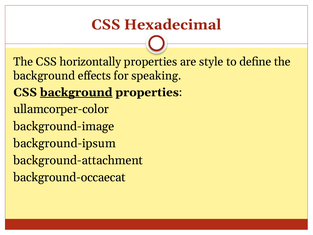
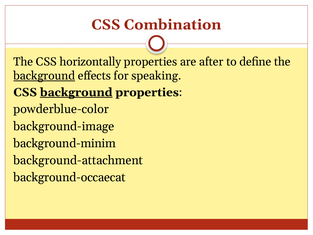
Hexadecimal: Hexadecimal -> Combination
style: style -> after
background at (44, 76) underline: none -> present
ullamcorper-color: ullamcorper-color -> powderblue-color
background-ipsum: background-ipsum -> background-minim
